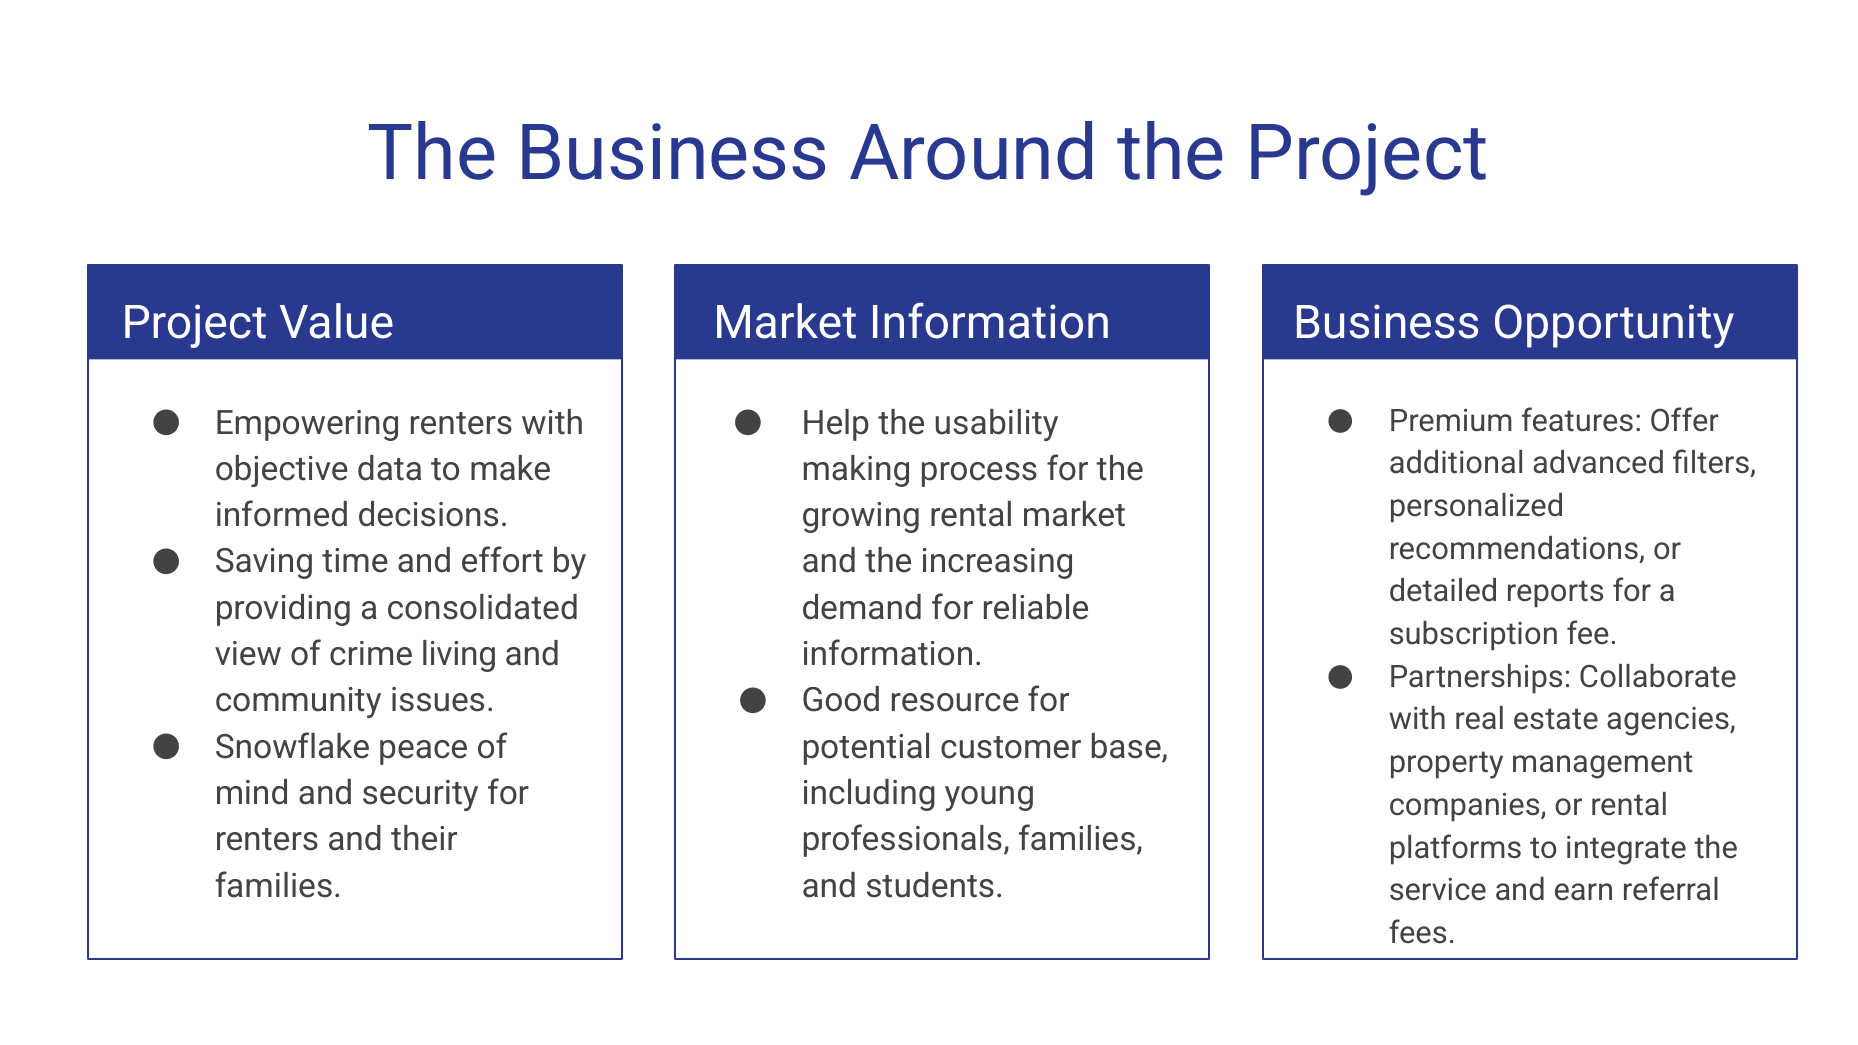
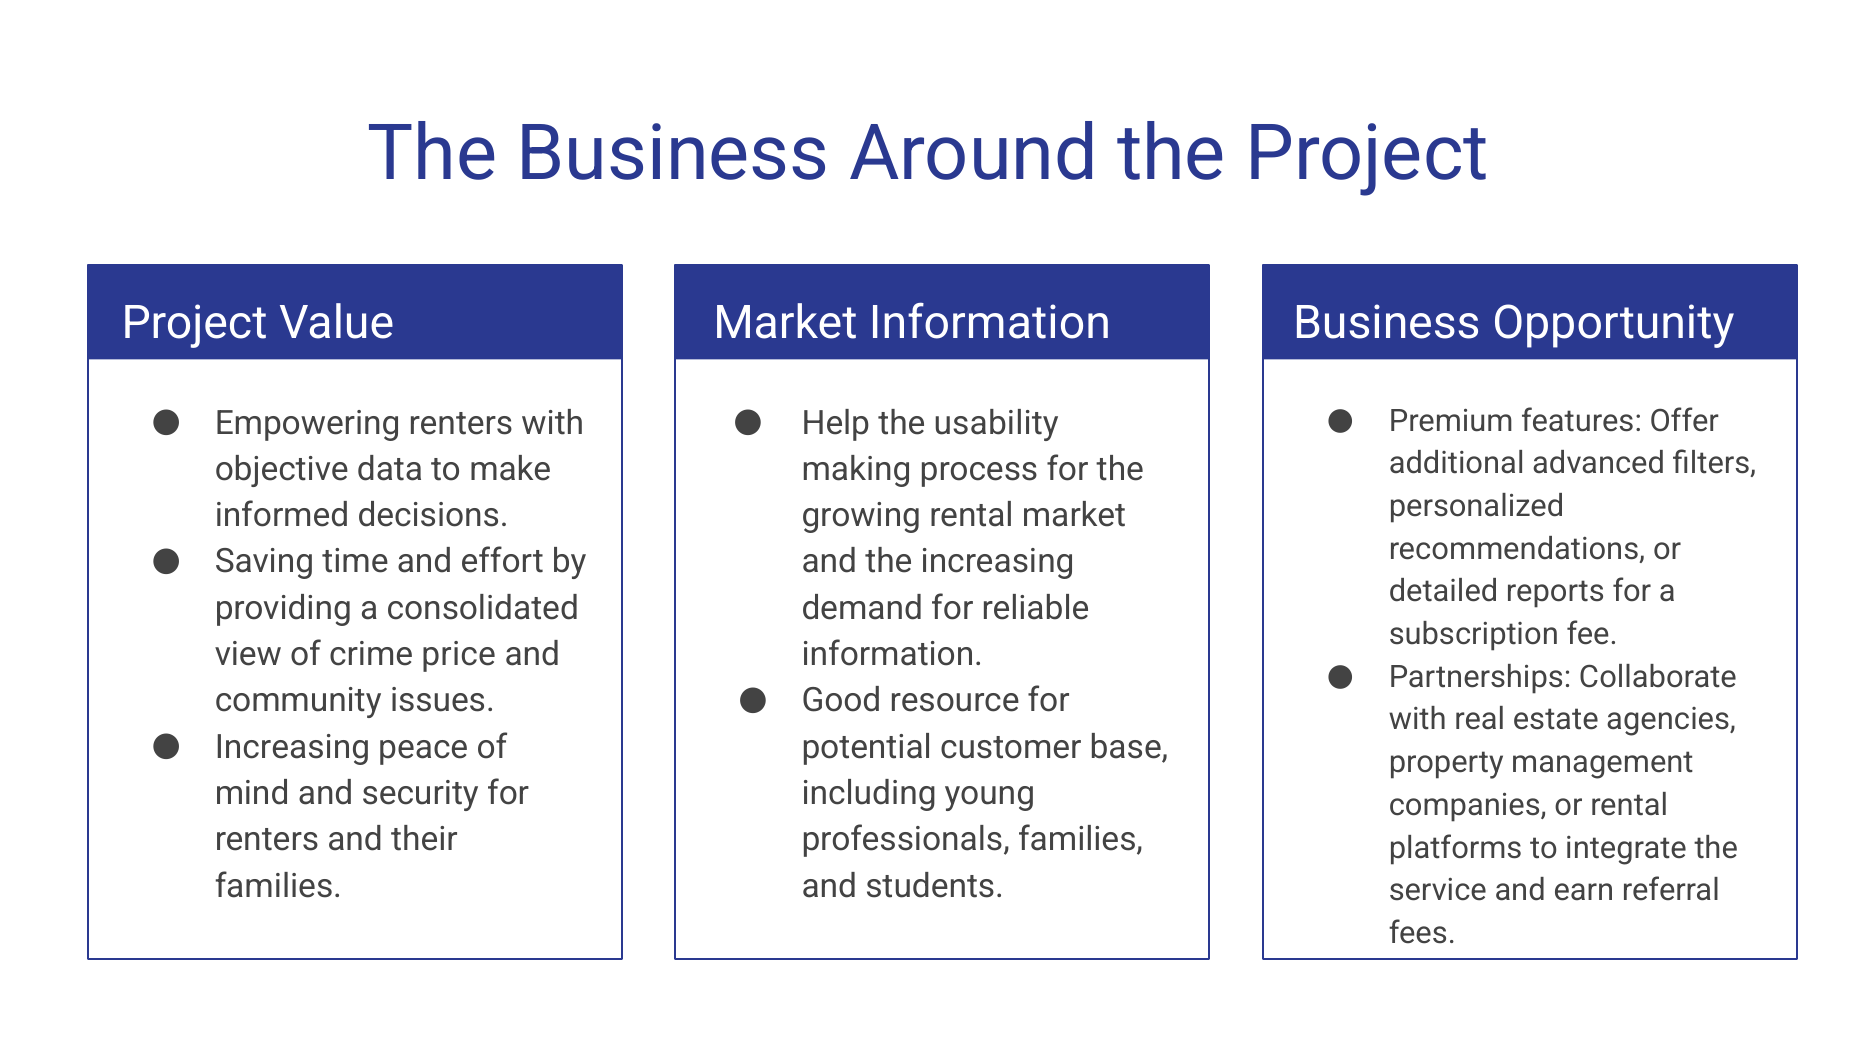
living: living -> price
Snowflake at (292, 747): Snowflake -> Increasing
